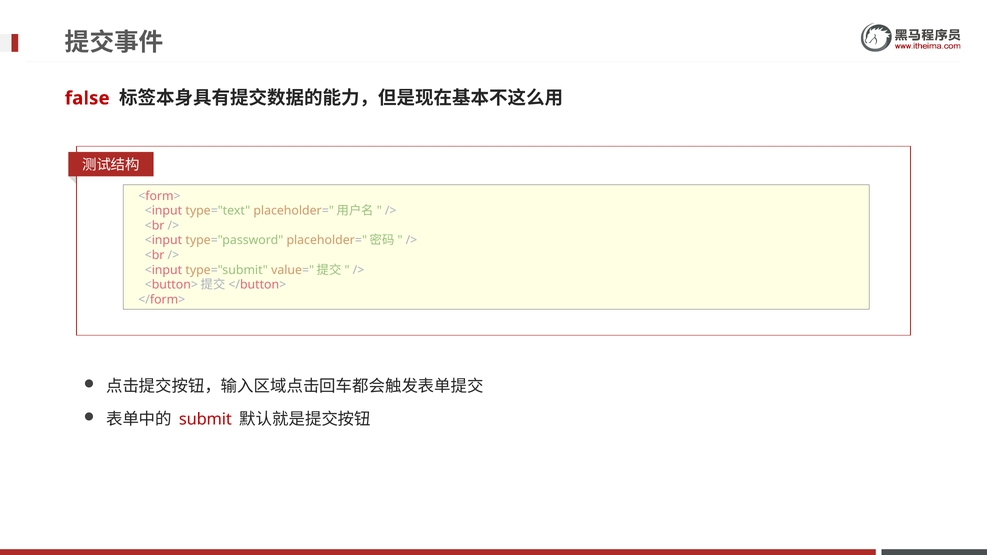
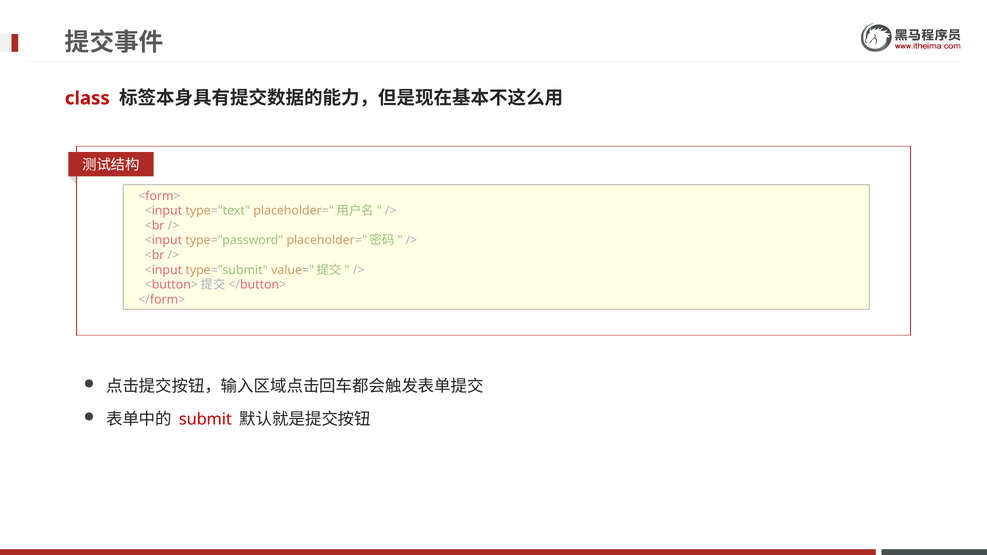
false: false -> class
